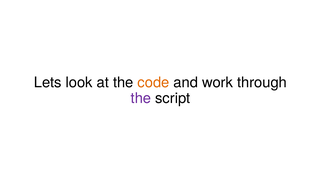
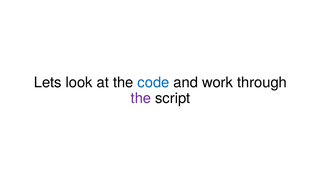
code colour: orange -> blue
